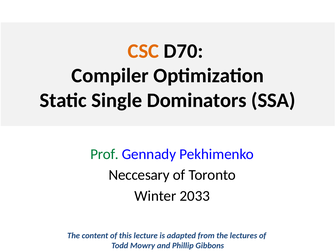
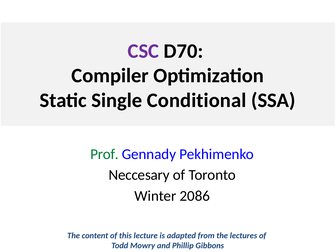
CSC colour: orange -> purple
Dominators: Dominators -> Conditional
2033: 2033 -> 2086
